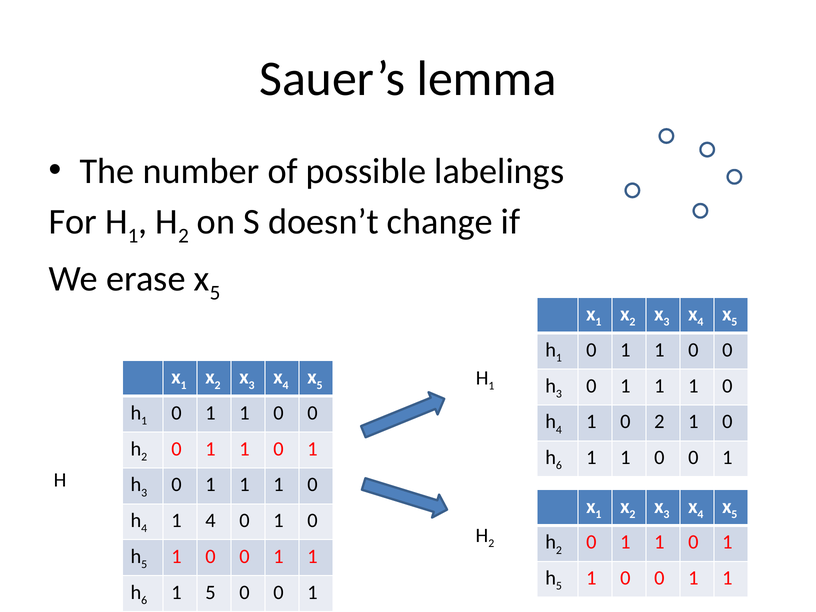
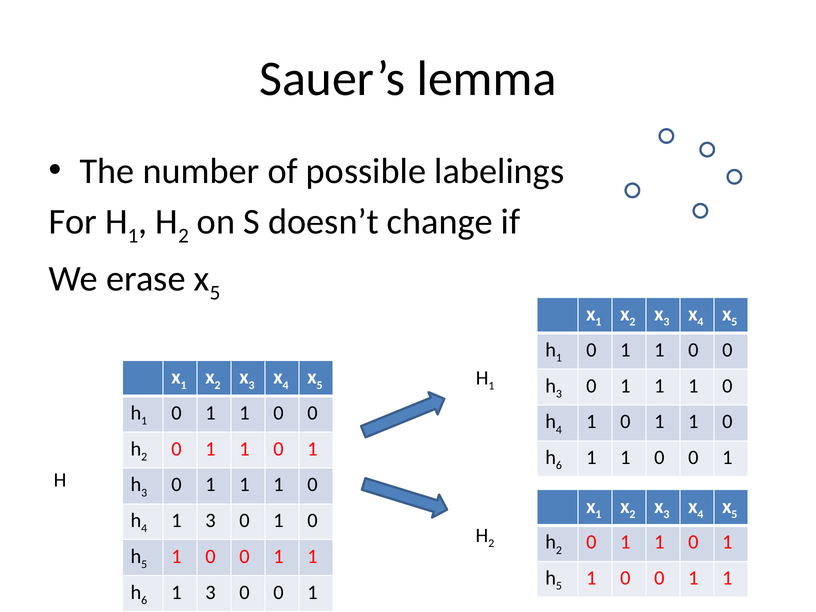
2 at (659, 422): 2 -> 1
4 at (211, 521): 4 -> 3
5 at (211, 592): 5 -> 3
